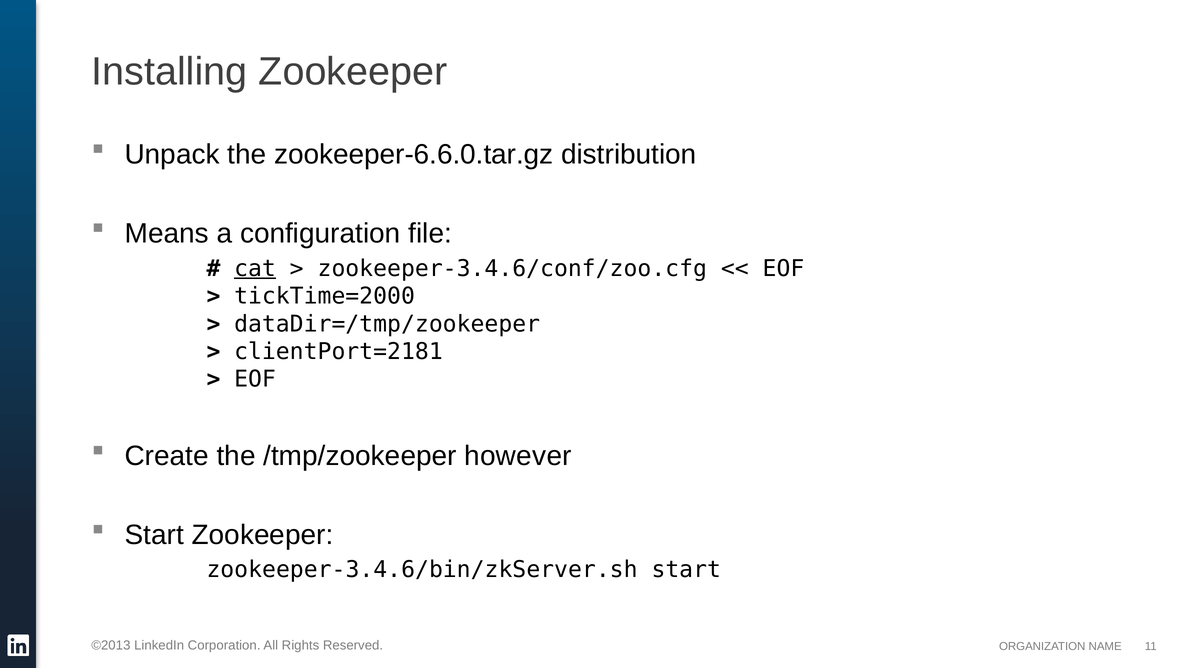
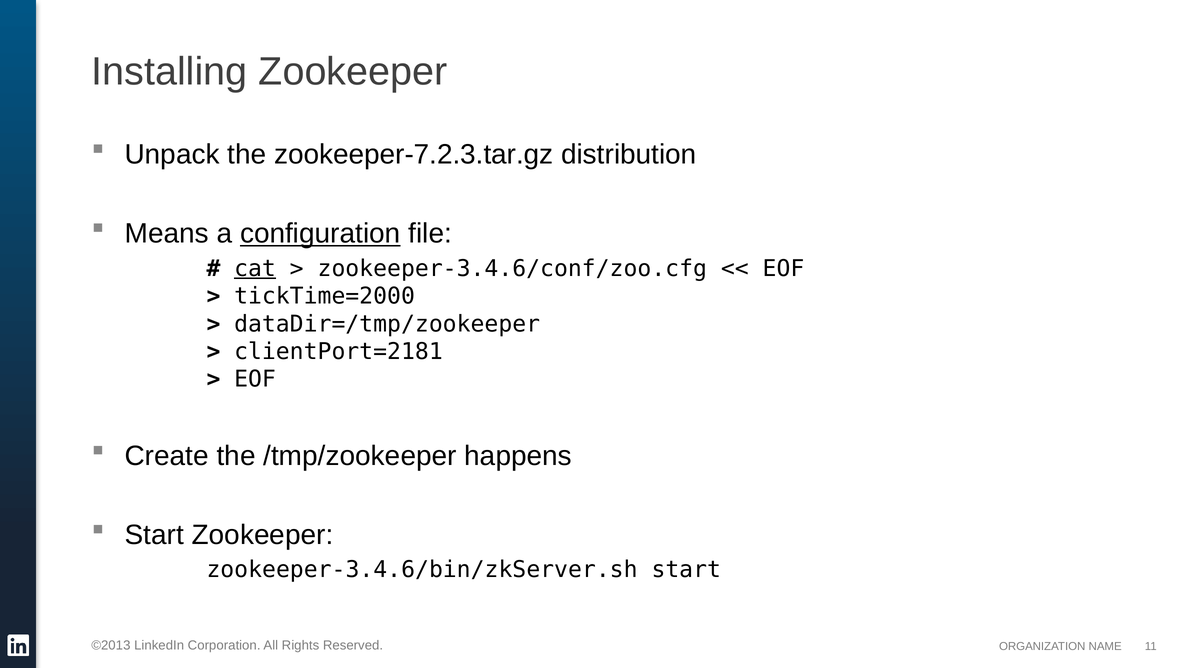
zookeeper-6.6.0.tar.gz: zookeeper-6.6.0.tar.gz -> zookeeper-7.2.3.tar.gz
configuration underline: none -> present
however: however -> happens
